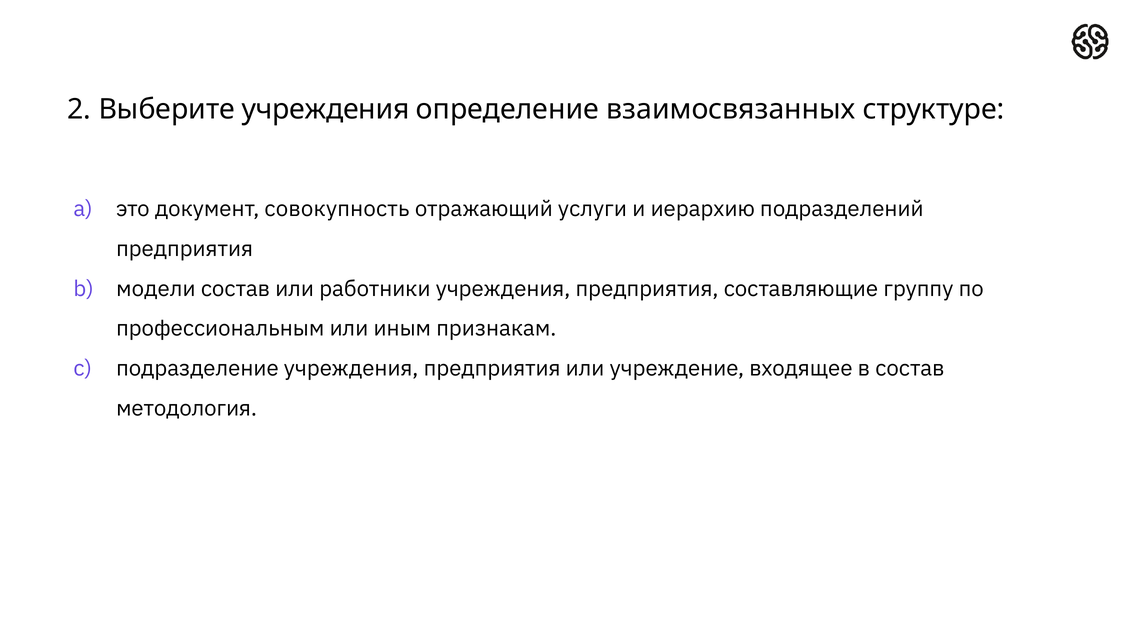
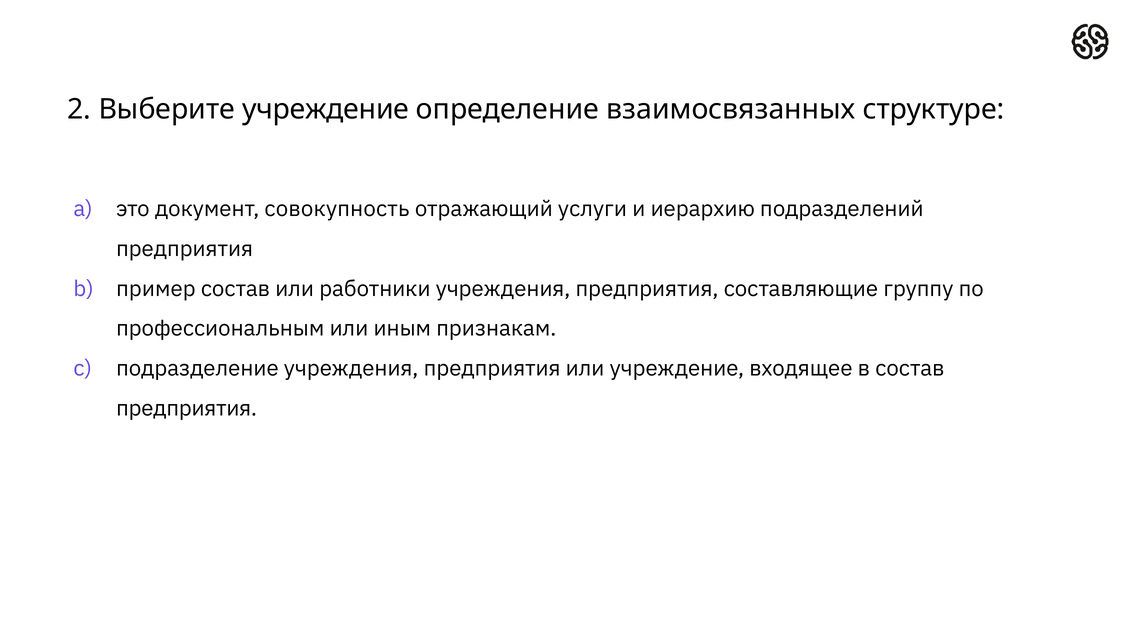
Выберите учреждения: учреждения -> учреждение
модели: модели -> пример
методология at (187, 408): методология -> предприятия
